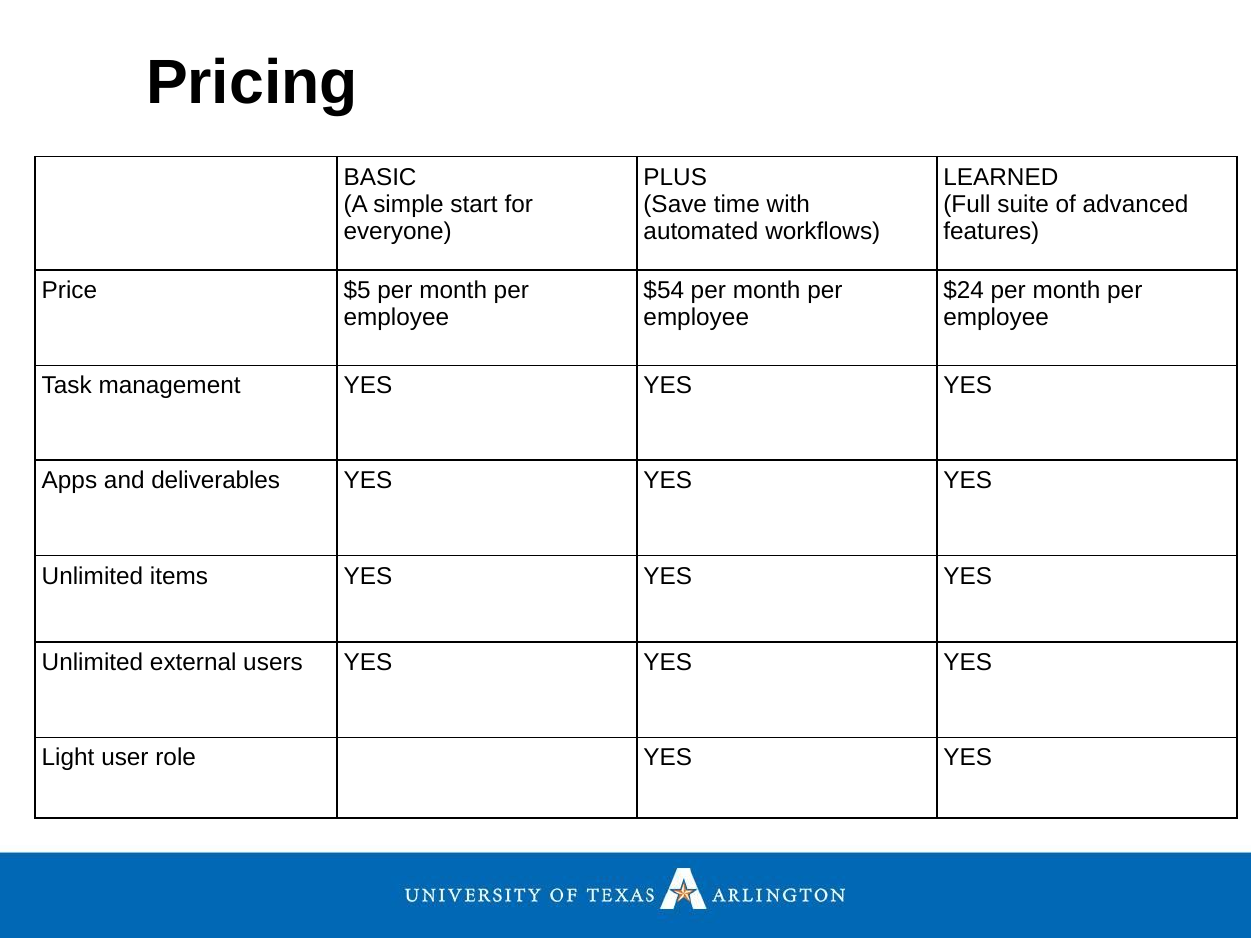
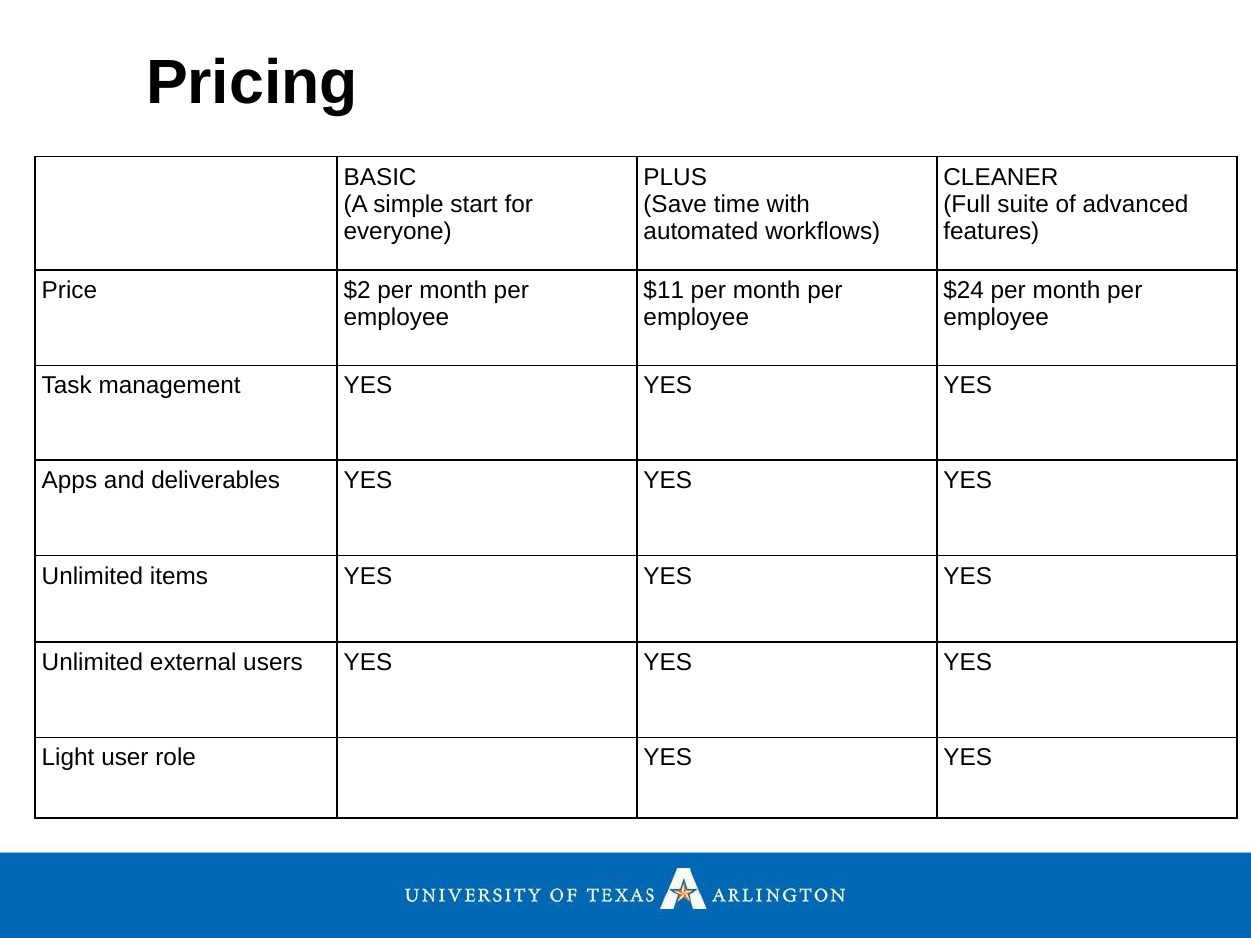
LEARNED: LEARNED -> CLEANER
$5: $5 -> $2
$54: $54 -> $11
